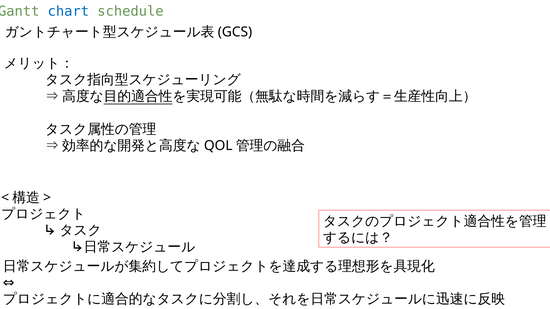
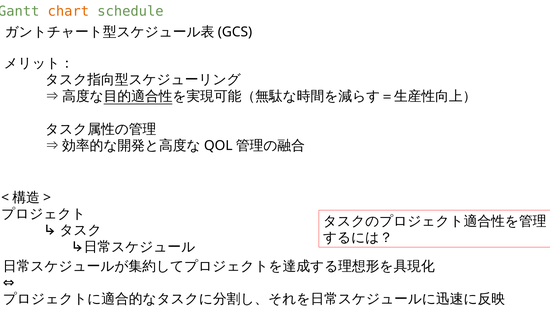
chart colour: blue -> orange
